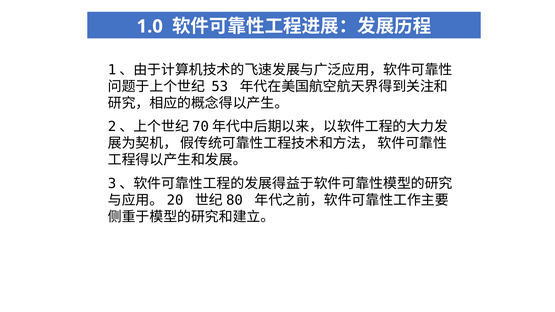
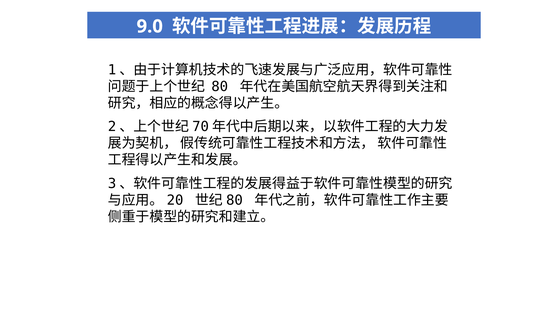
1.0: 1.0 -> 9.0
53: 53 -> 80
